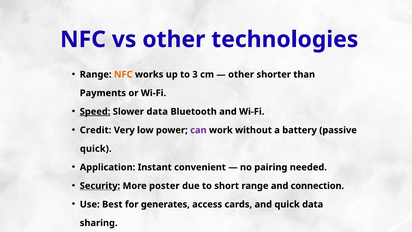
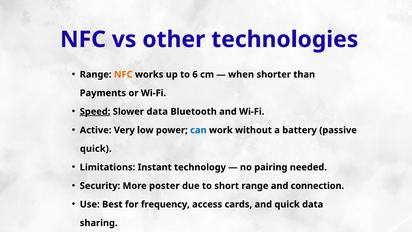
3: 3 -> 6
other at (241, 74): other -> when
Credit: Credit -> Active
can colour: purple -> blue
Application: Application -> Limitations
convenient: convenient -> technology
Security underline: present -> none
generates: generates -> frequency
